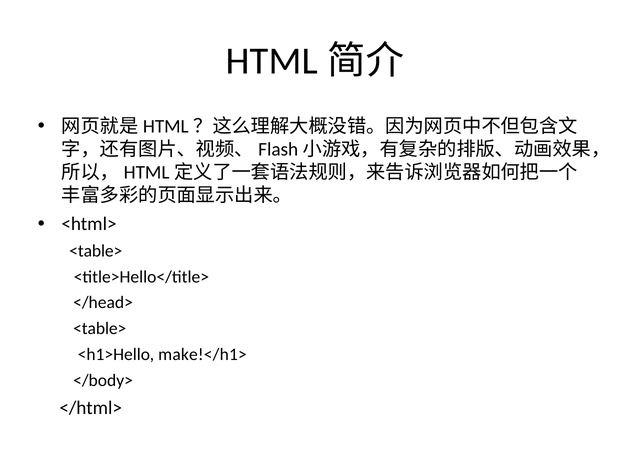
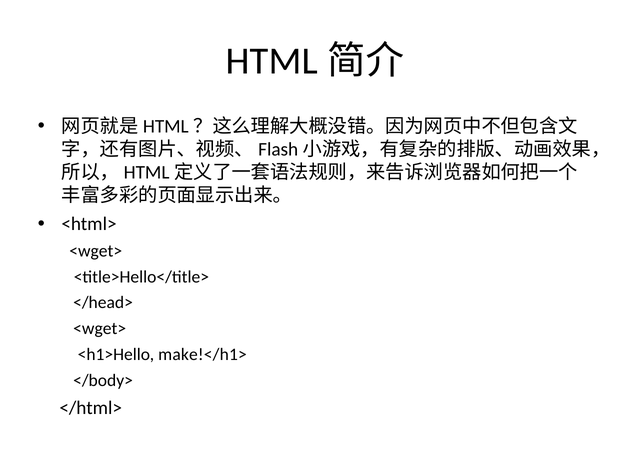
<table> at (96, 251): <table> -> <wget>
<table> at (100, 329): <table> -> <wget>
